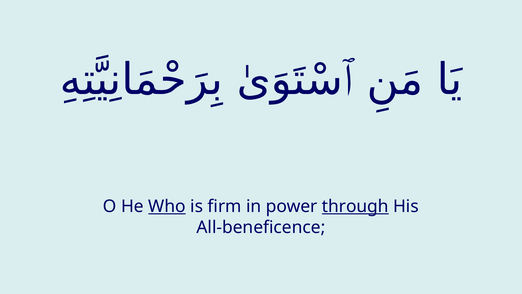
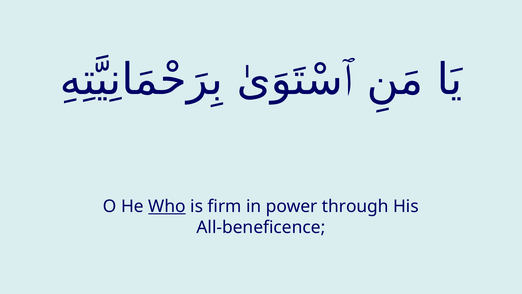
through underline: present -> none
